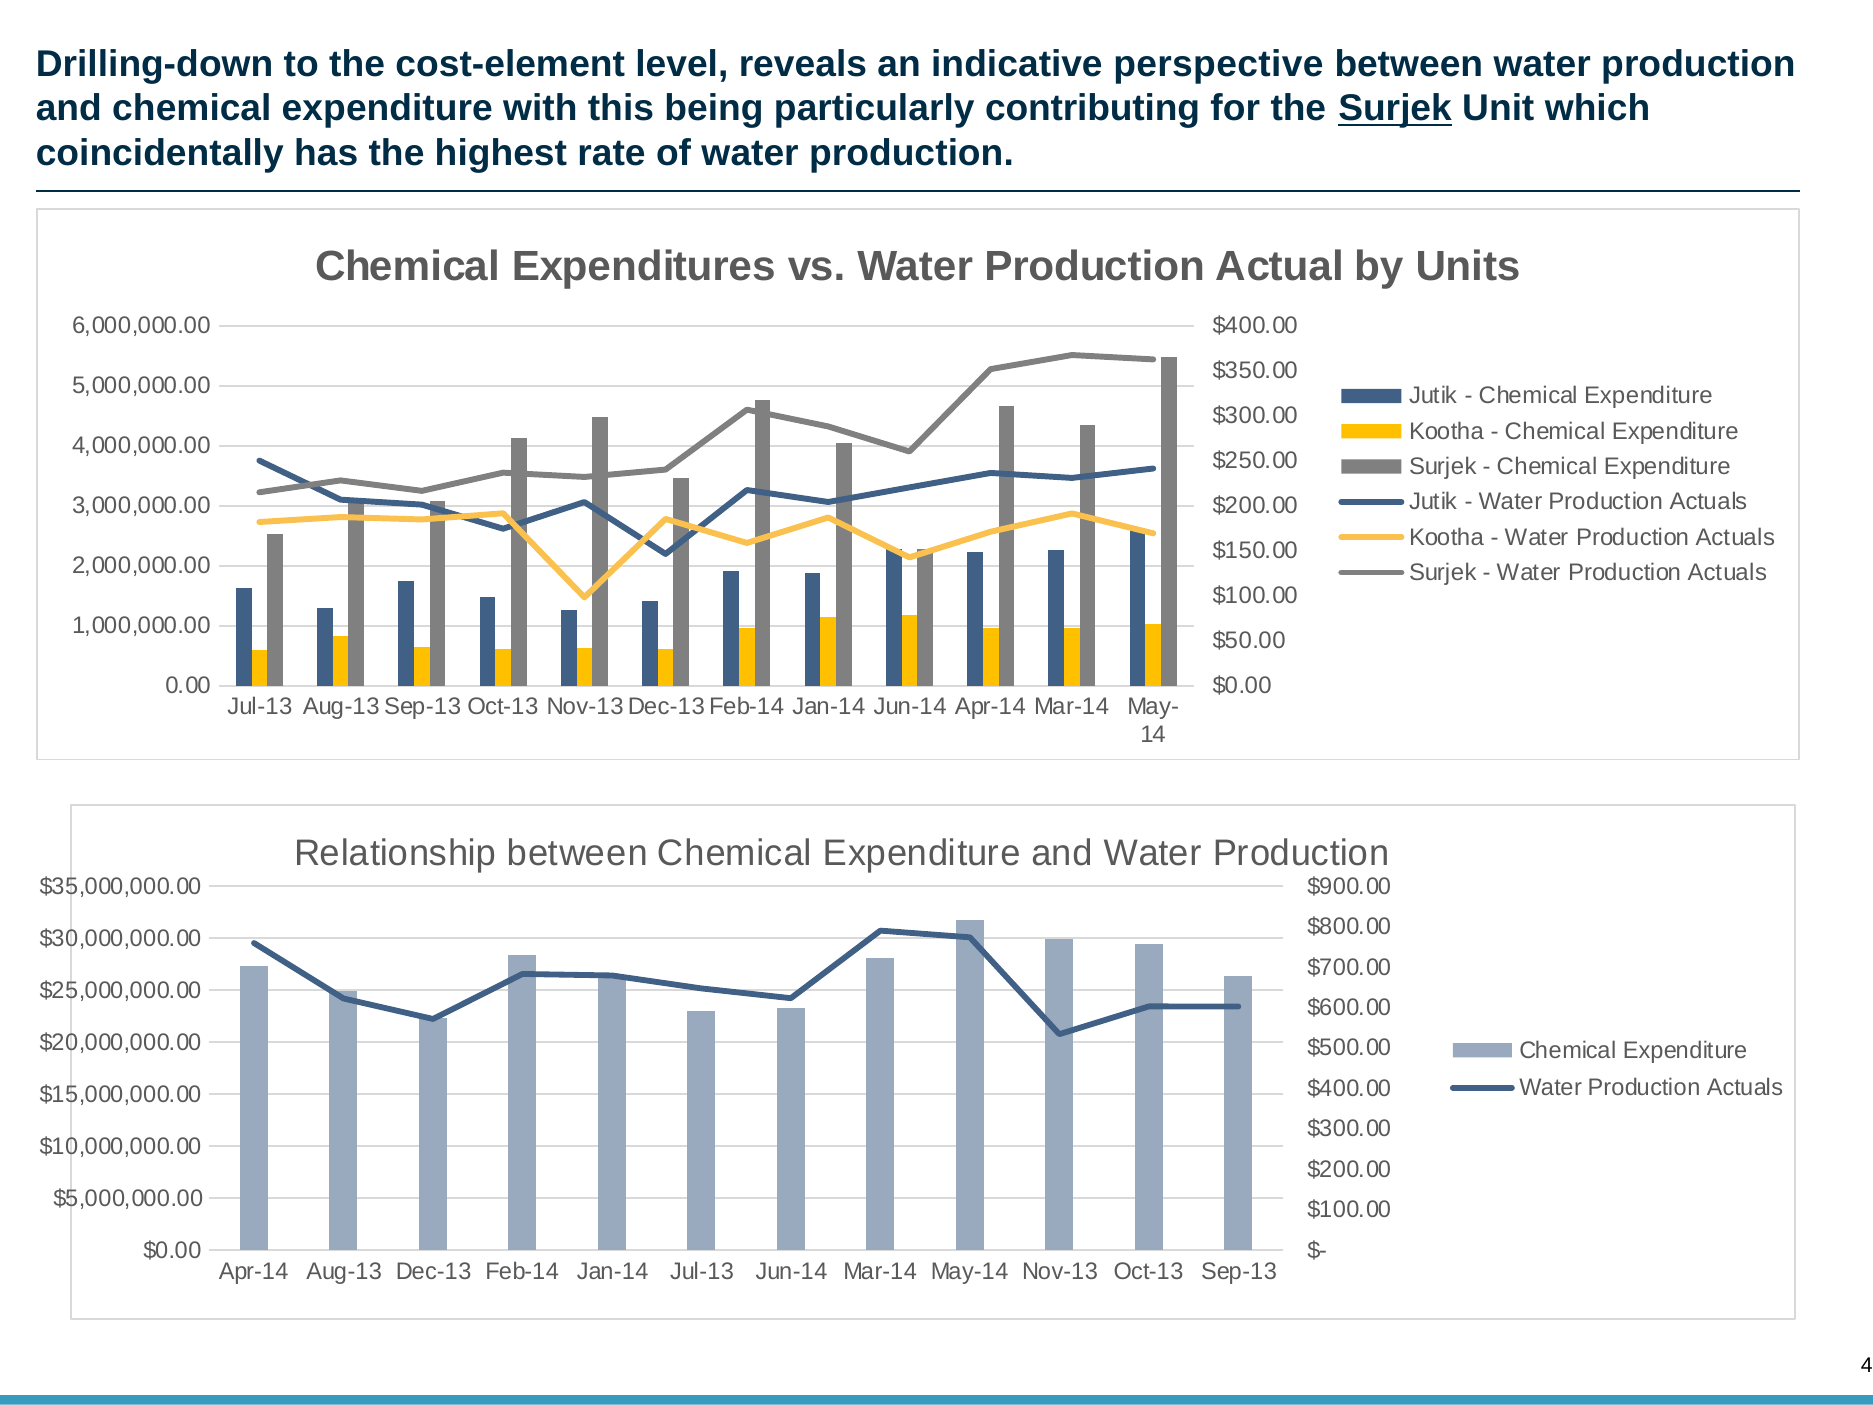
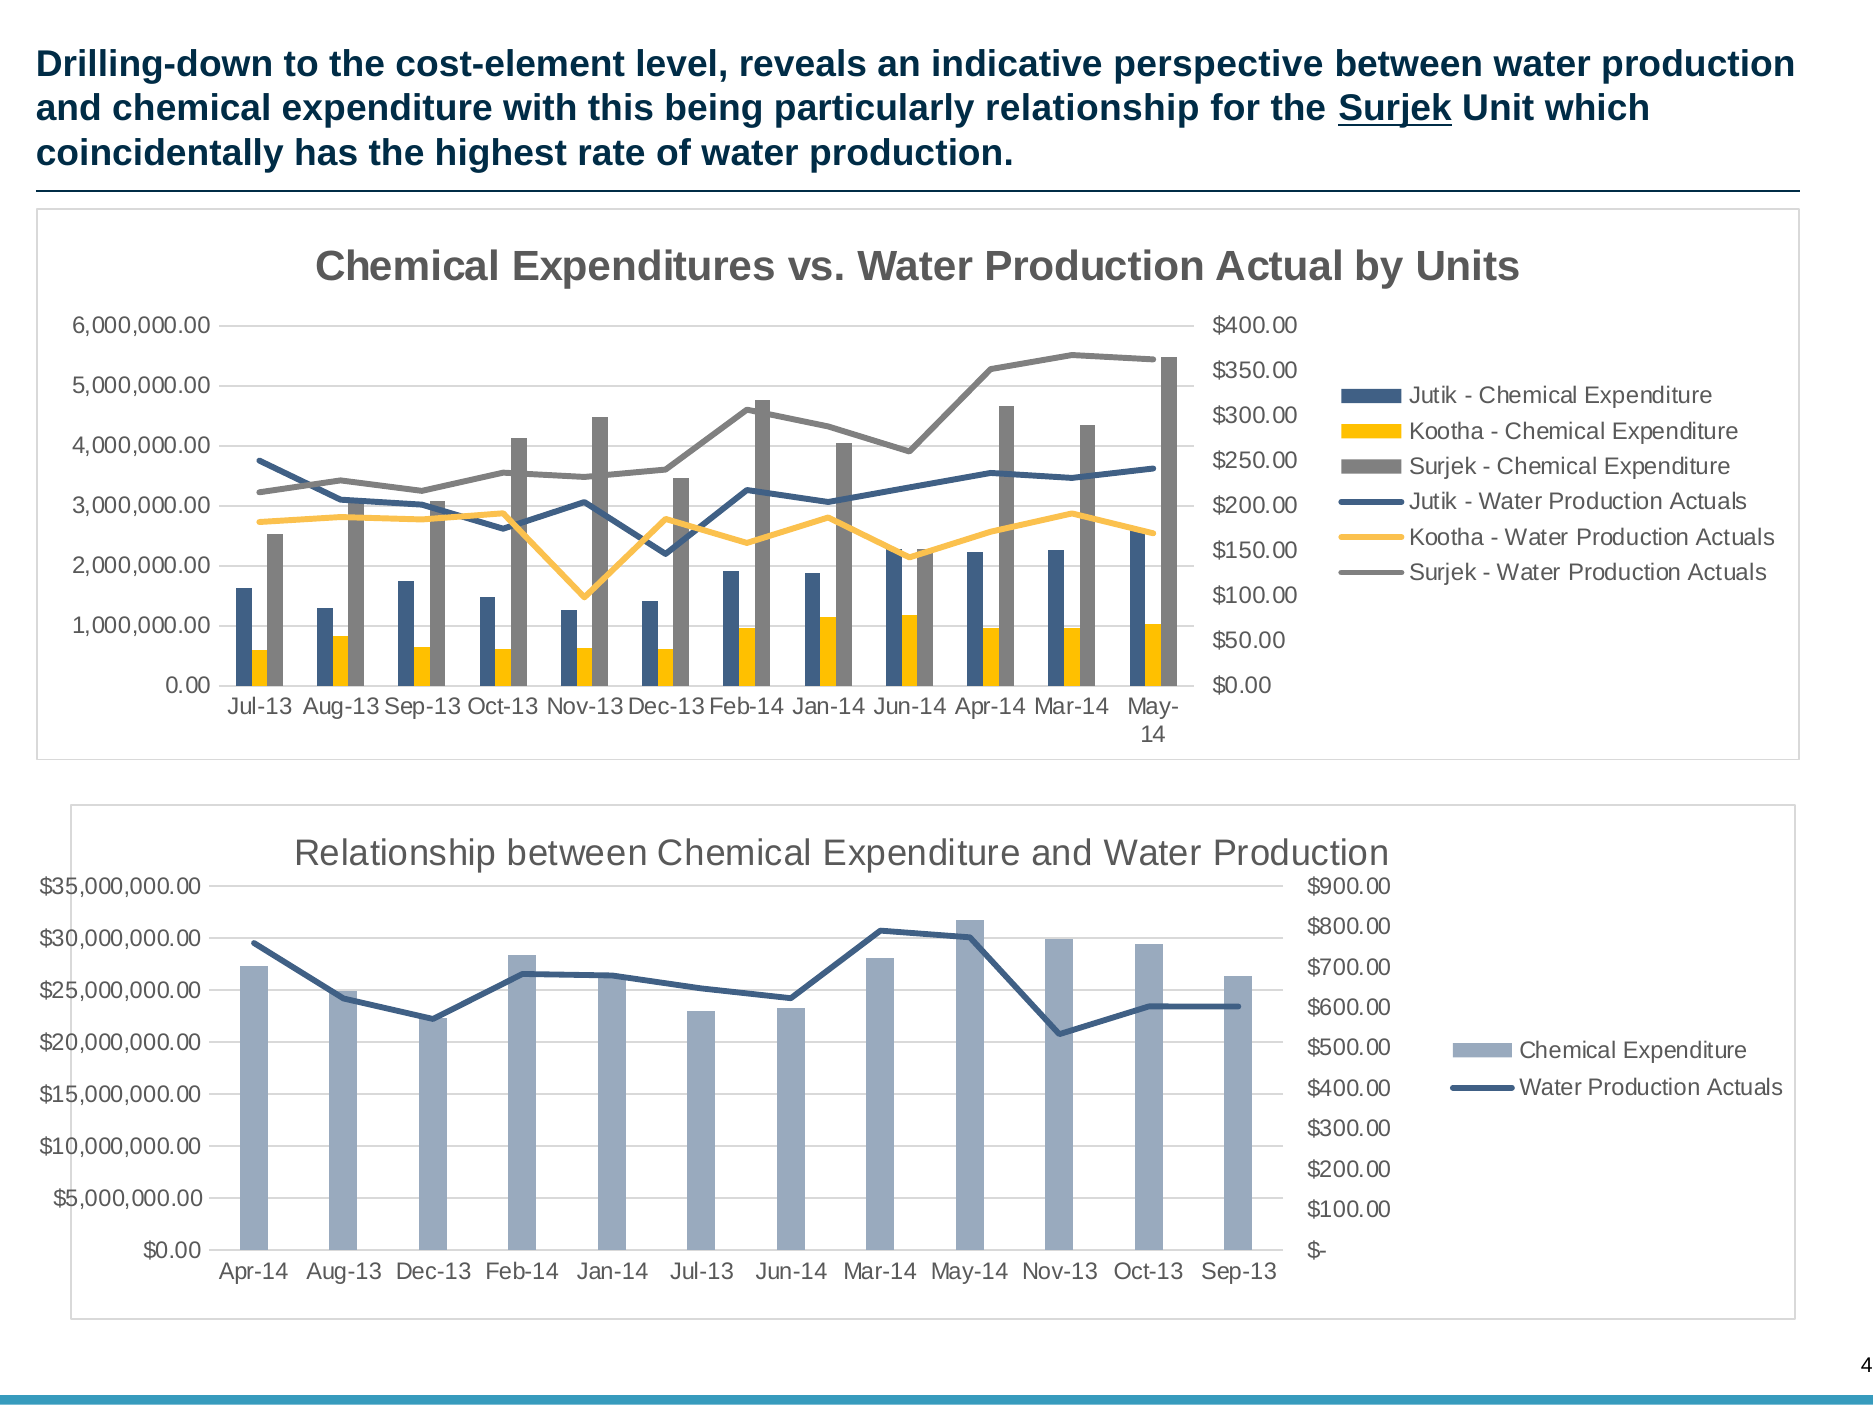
particularly contributing: contributing -> relationship
